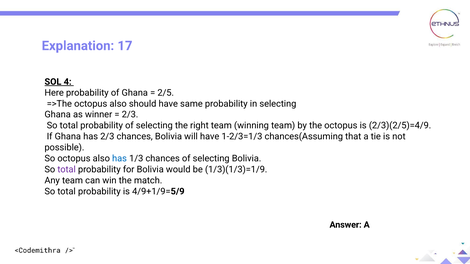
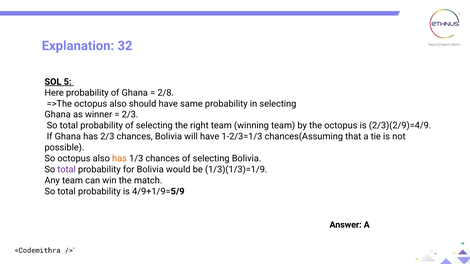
17: 17 -> 32
4: 4 -> 5
2/5: 2/5 -> 2/8
2/3)(2/5)=4/9: 2/3)(2/5)=4/9 -> 2/3)(2/9)=4/9
has at (119, 159) colour: blue -> orange
